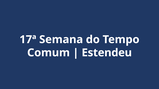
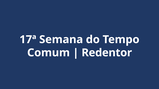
Estendeu: Estendeu -> Redentor
